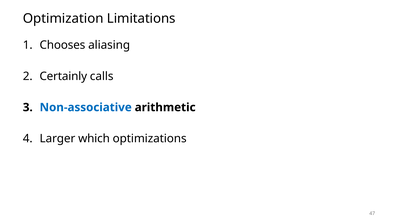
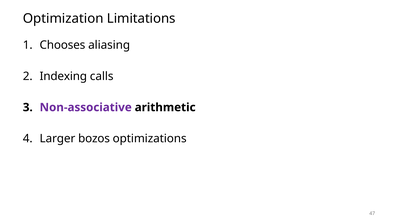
Certainly: Certainly -> Indexing
Non-associative colour: blue -> purple
which: which -> bozos
